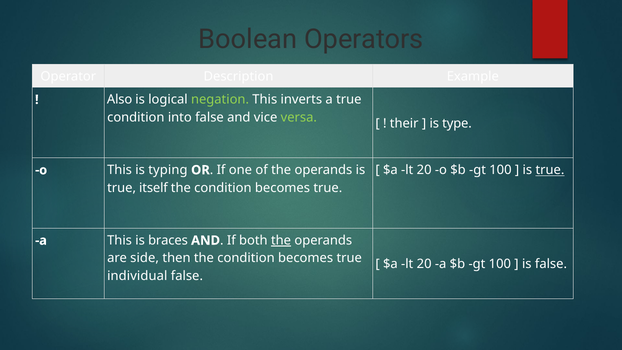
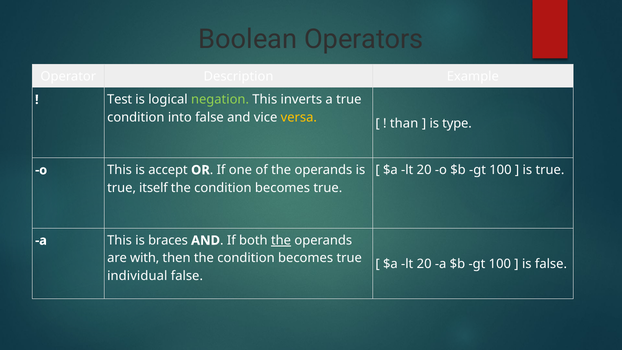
Also: Also -> Test
versa colour: light green -> yellow
their: their -> than
true at (550, 170) underline: present -> none
typing: typing -> accept
side: side -> with
